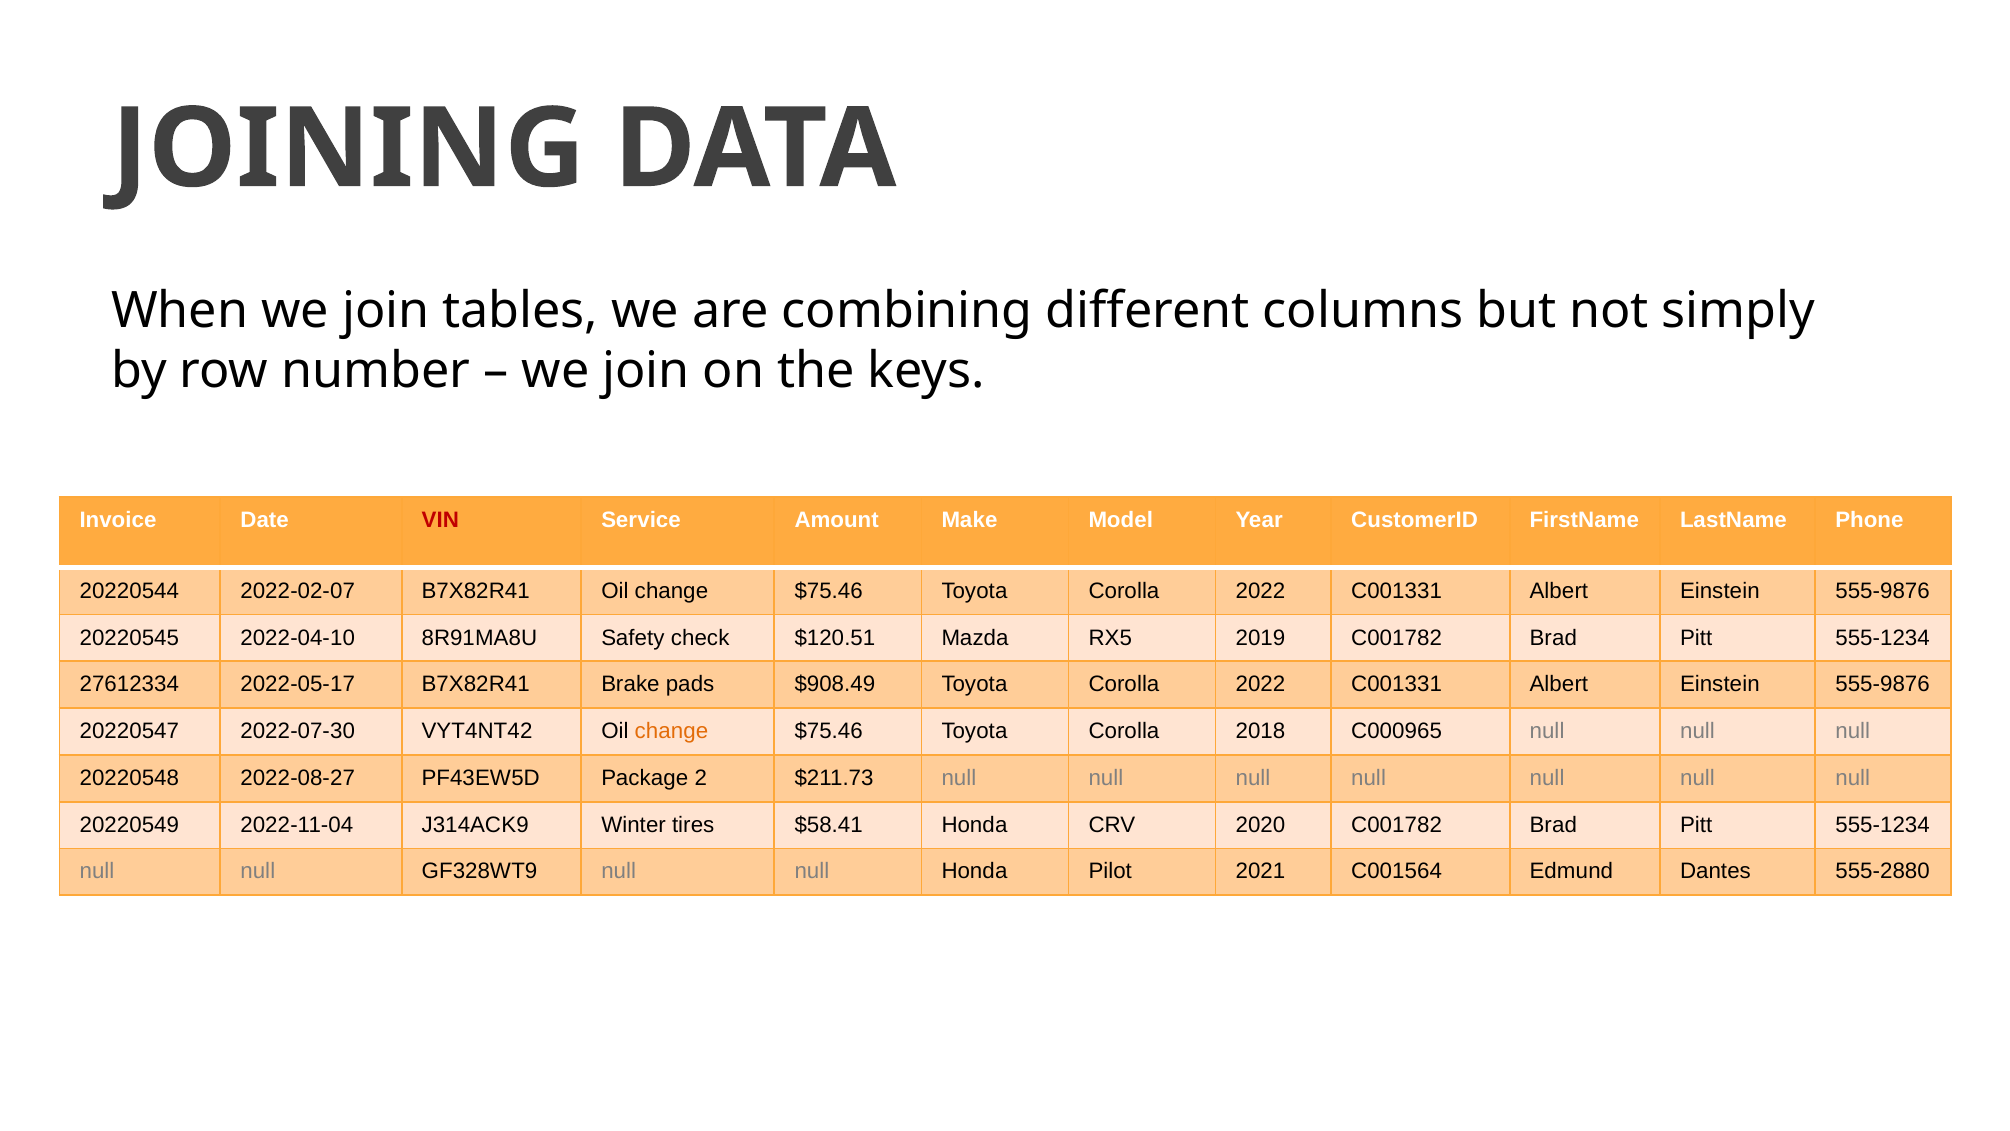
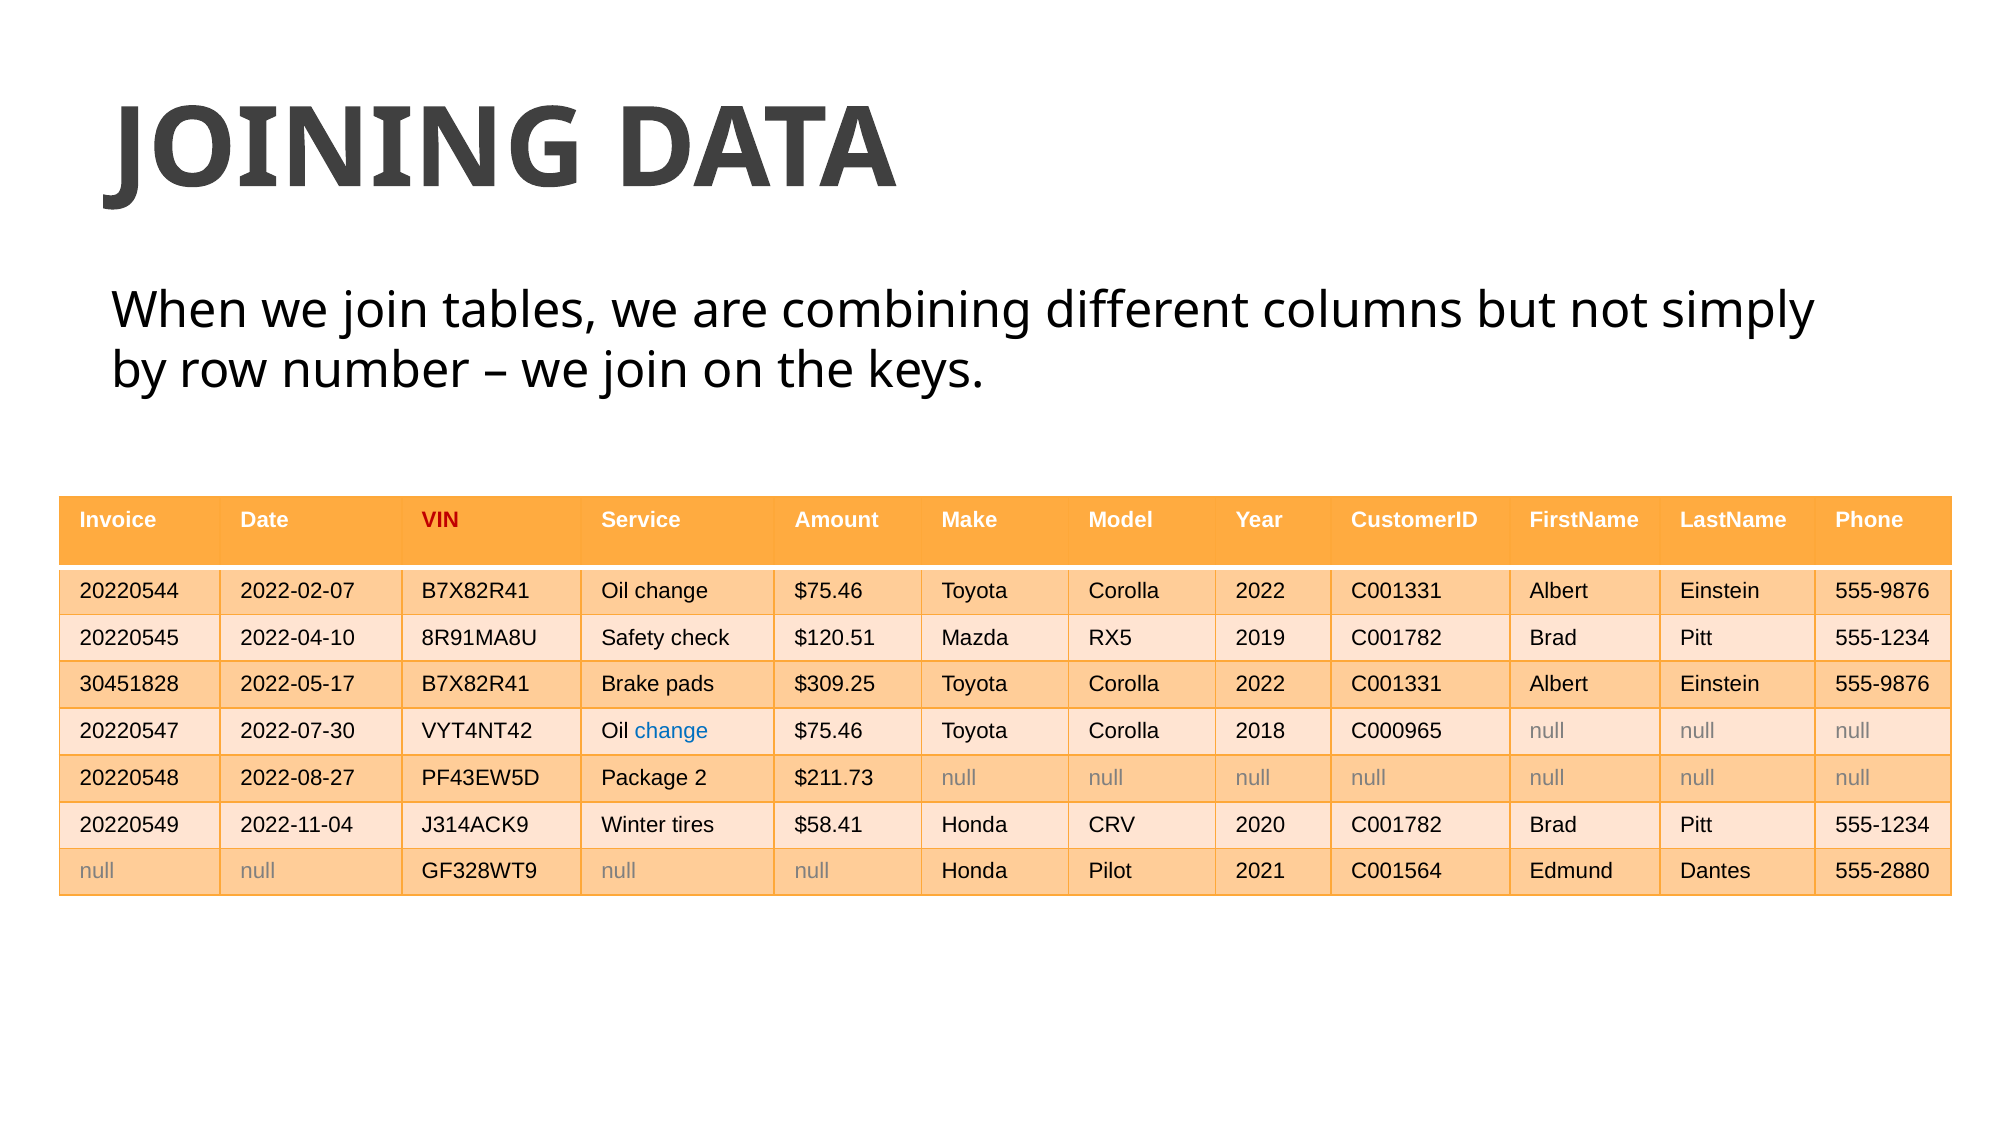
27612334: 27612334 -> 30451828
$908.49: $908.49 -> $309.25
change at (671, 731) colour: orange -> blue
